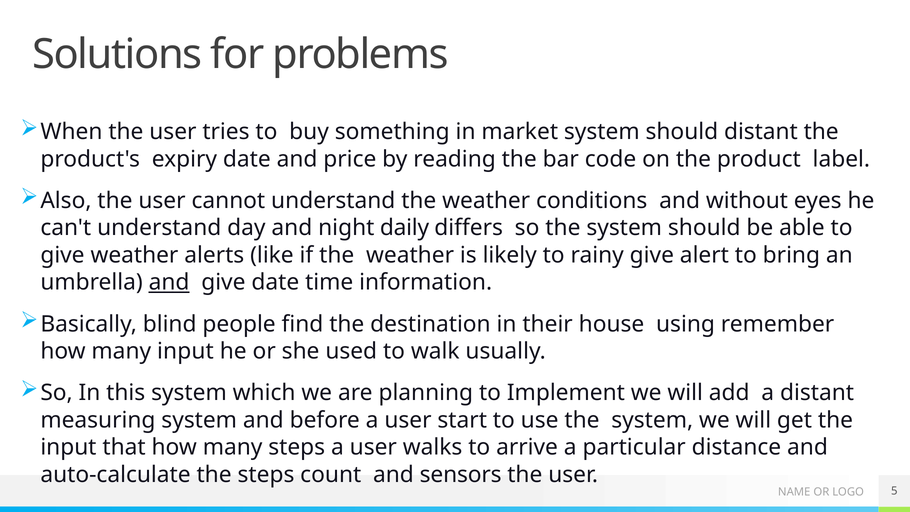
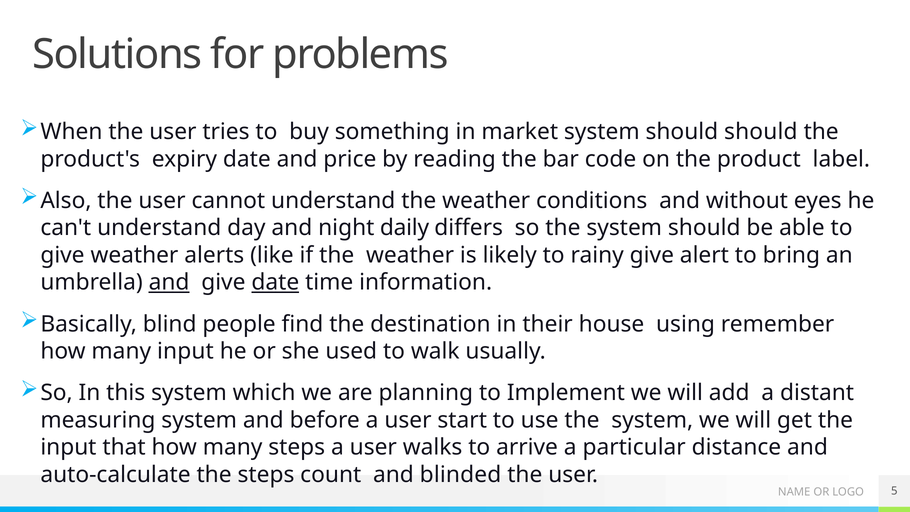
should distant: distant -> should
date at (275, 282) underline: none -> present
sensors: sensors -> blinded
